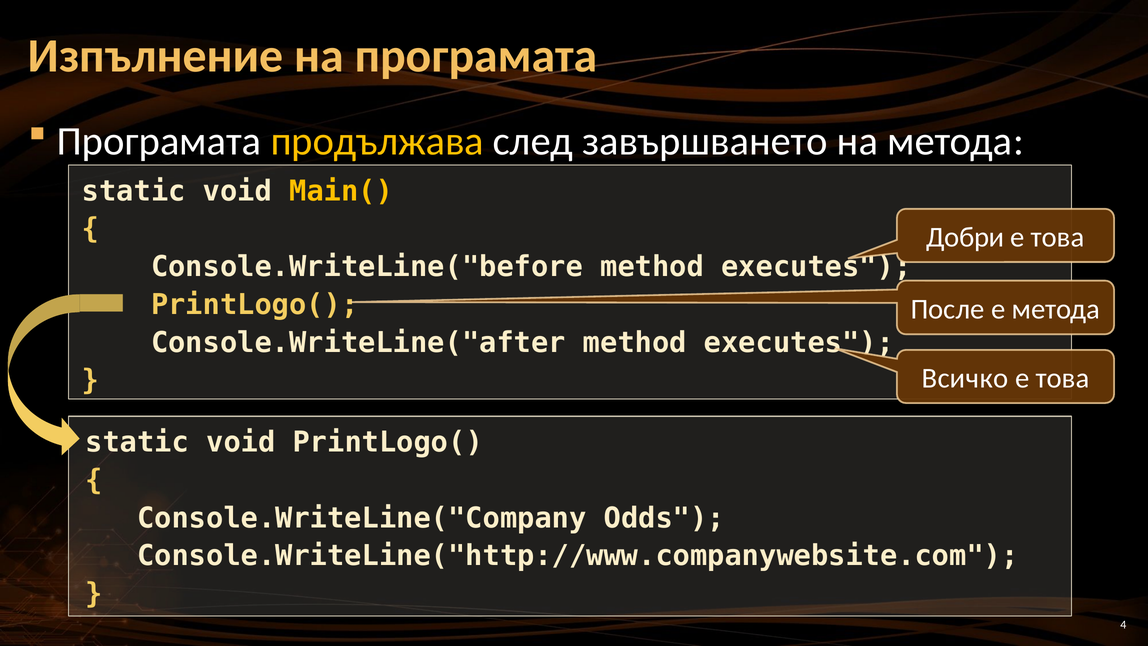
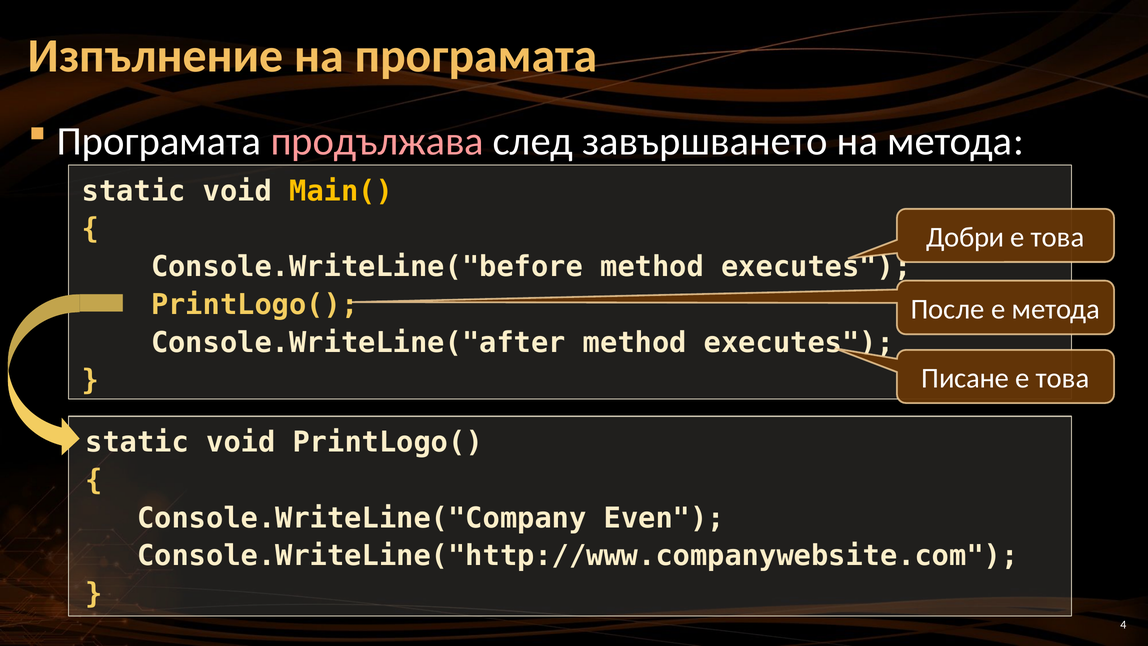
продължава colour: yellow -> pink
Всичко: Всичко -> Писане
Odds: Odds -> Even
